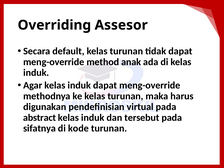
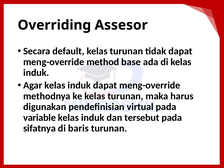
anak: anak -> base
abstract: abstract -> variable
kode: kode -> baris
